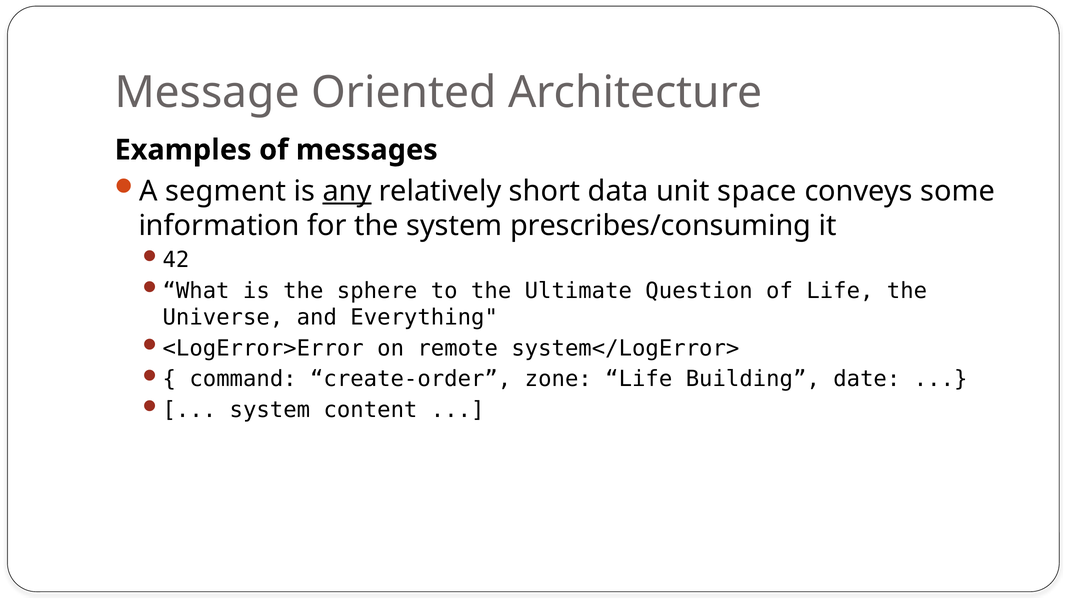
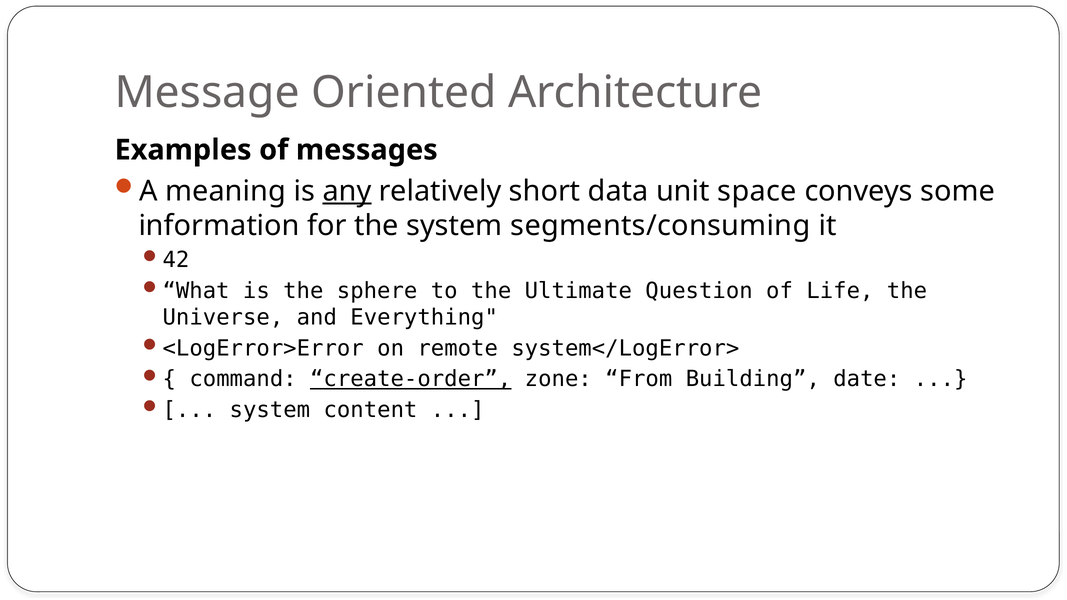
segment: segment -> meaning
prescribes/consuming: prescribes/consuming -> segments/consuming
create-order underline: none -> present
zone Life: Life -> From
